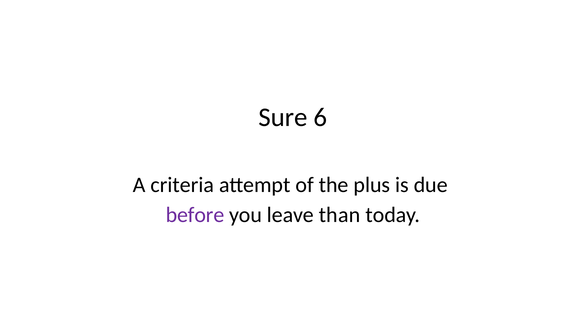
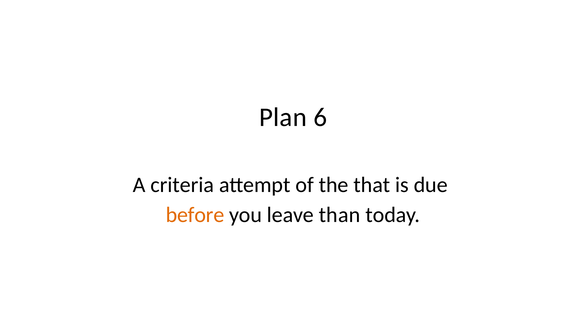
Sure: Sure -> Plan
plus: plus -> that
before colour: purple -> orange
